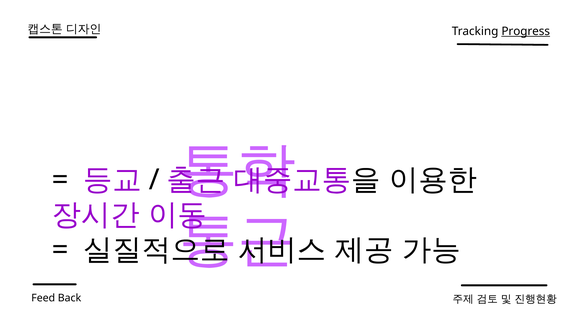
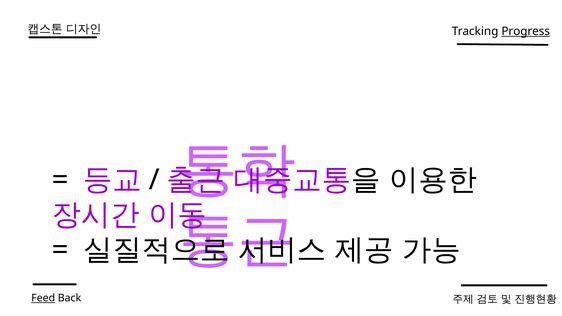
Feed underline: none -> present
